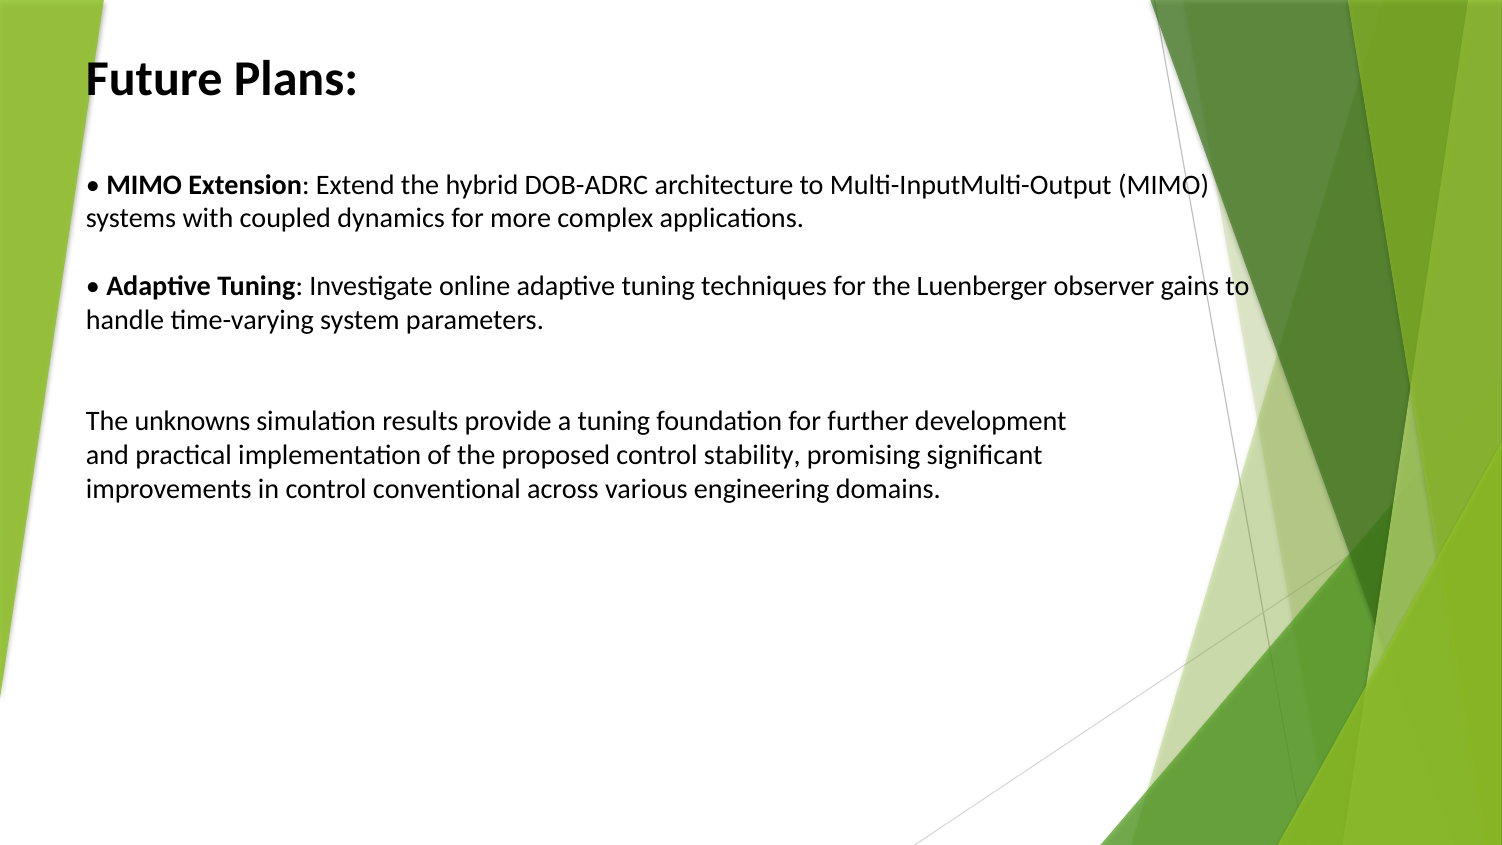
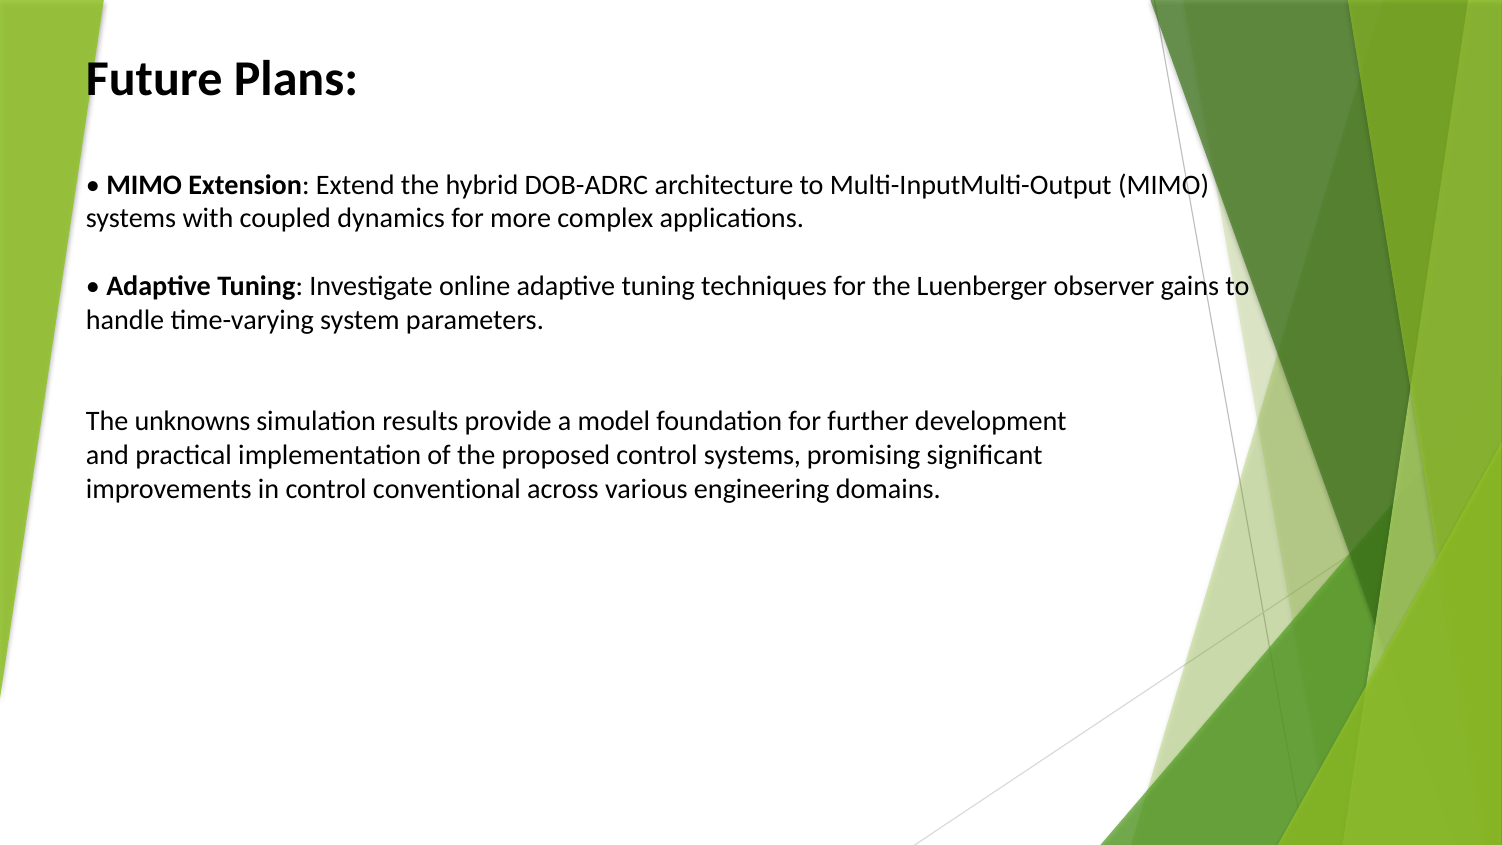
a tuning: tuning -> model
control stability: stability -> systems
